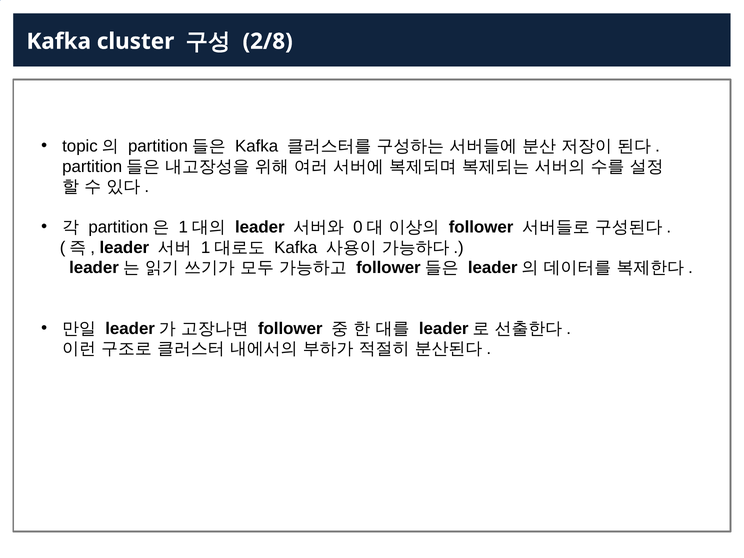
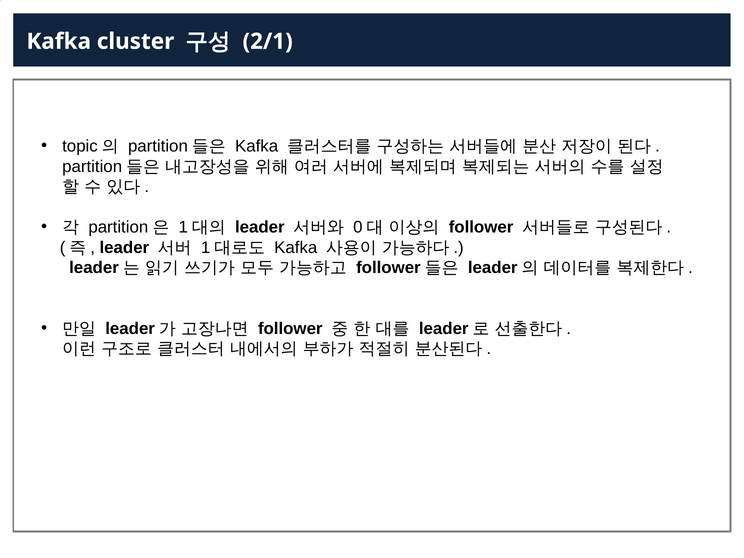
2/8: 2/8 -> 2/1
